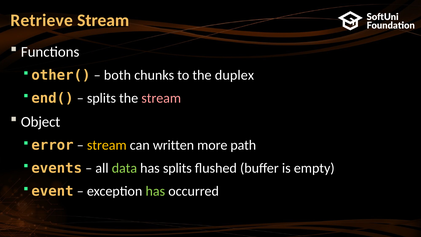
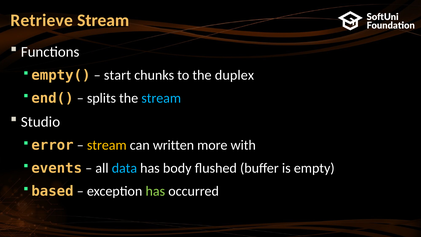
other(: other( -> empty(
both: both -> start
stream at (161, 98) colour: pink -> light blue
Object: Object -> Studio
path: path -> with
data colour: light green -> light blue
has splits: splits -> body
event: event -> based
